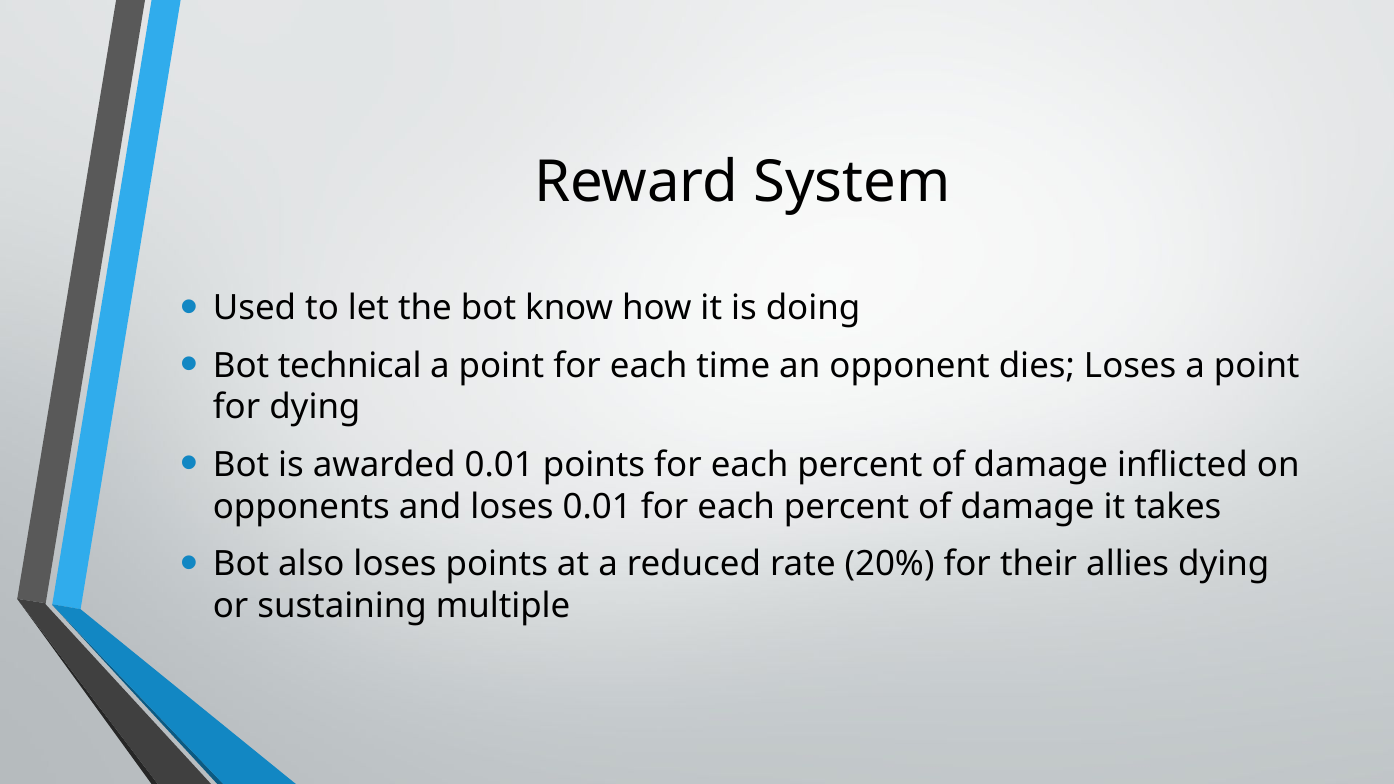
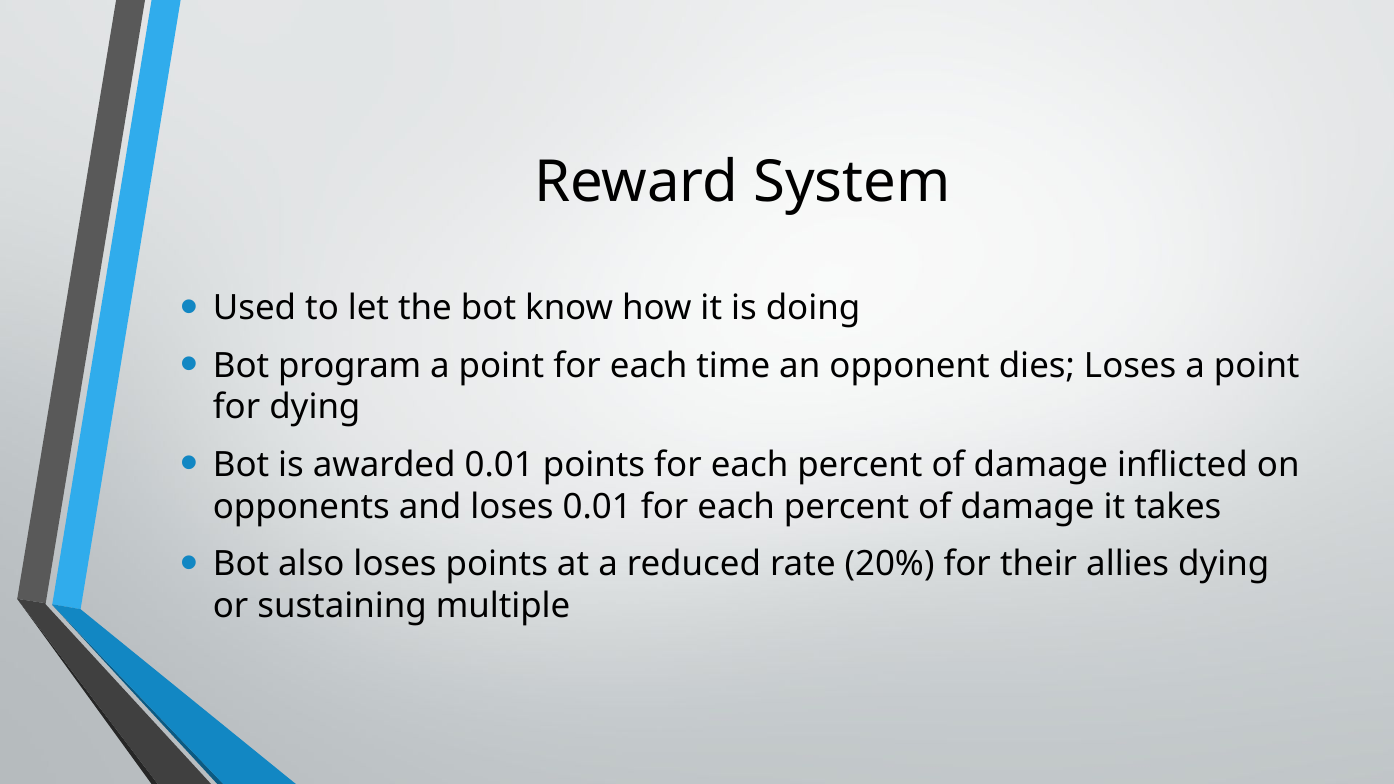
technical: technical -> program
